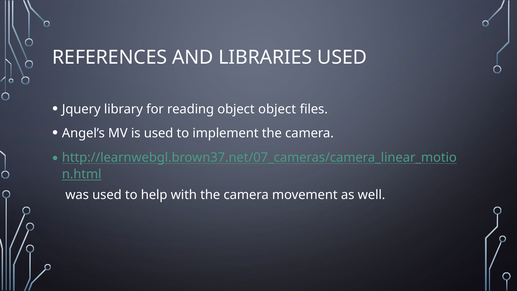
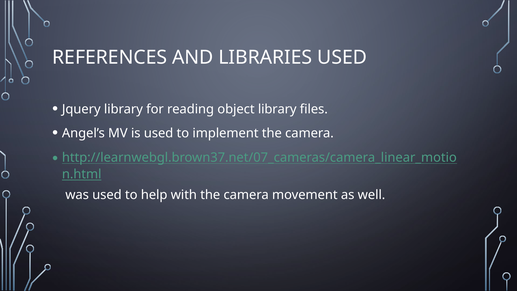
object object: object -> library
